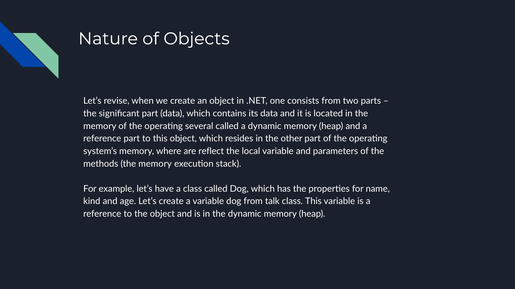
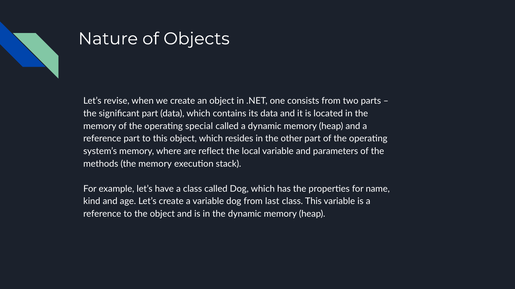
several: several -> special
talk: talk -> last
